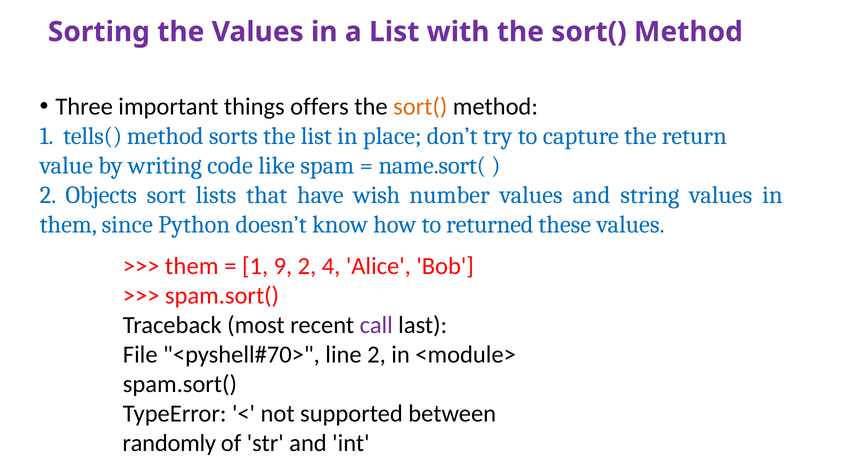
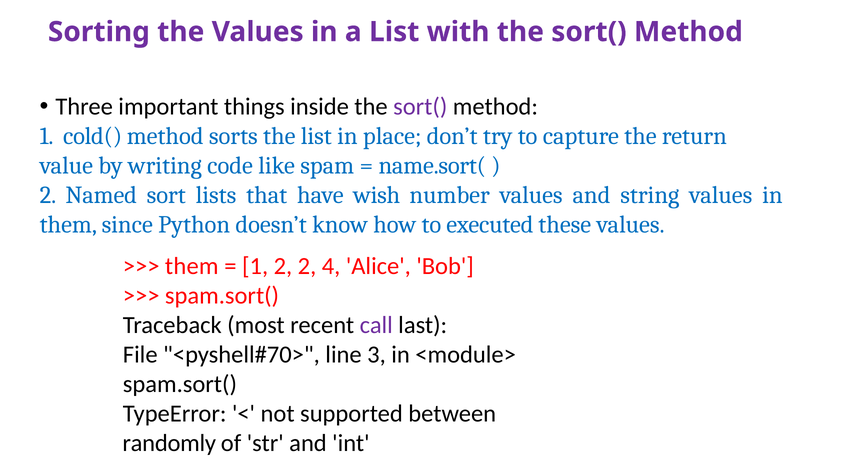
offers: offers -> inside
sort( at (420, 107) colour: orange -> purple
tells(: tells( -> cold(
Objects: Objects -> Named
returned: returned -> executed
1 9: 9 -> 2
line 2: 2 -> 3
